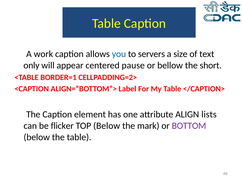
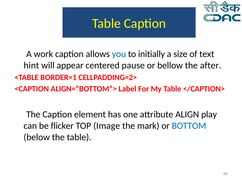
servers: servers -> initially
only: only -> hint
short: short -> after
lists: lists -> play
TOP Below: Below -> Image
BOTTOM colour: purple -> blue
